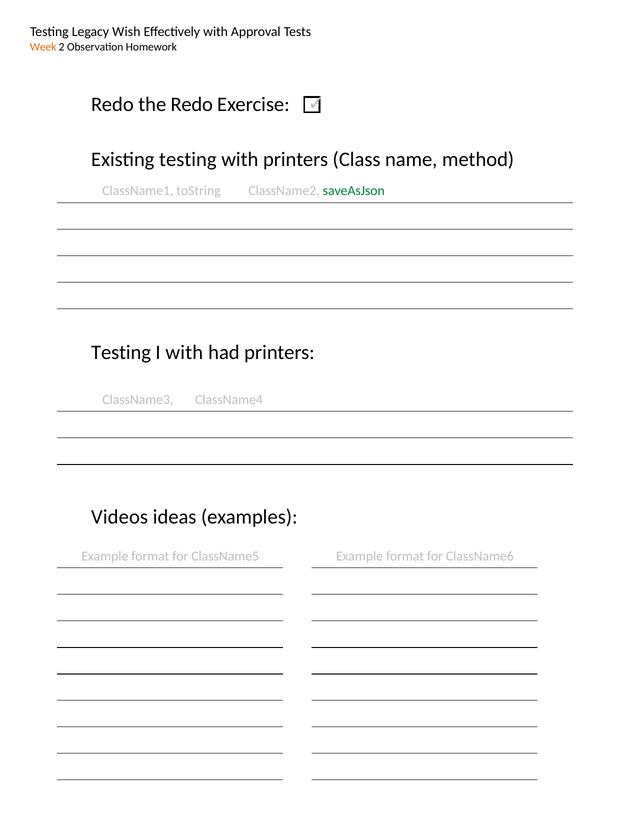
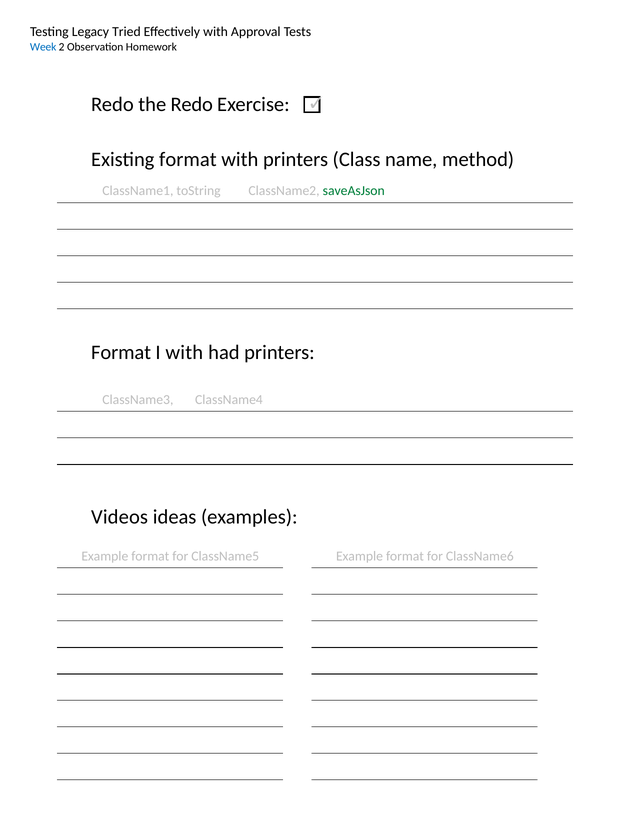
Wish: Wish -> Tried
Week colour: orange -> blue
Existing testing: testing -> format
Testing at (121, 352): Testing -> Format
